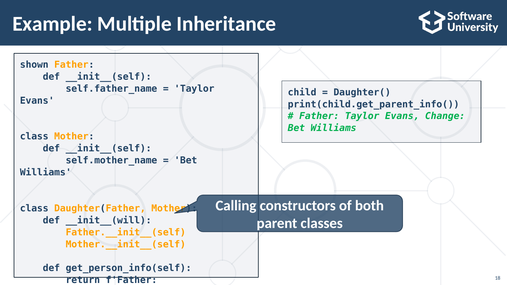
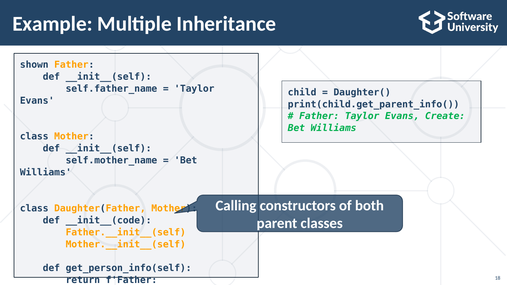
Change: Change -> Create
__init__(will: __init__(will -> __init__(code
